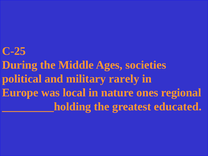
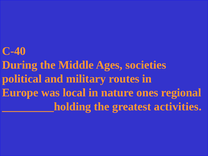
C-25: C-25 -> C-40
rarely: rarely -> routes
educated: educated -> activities
